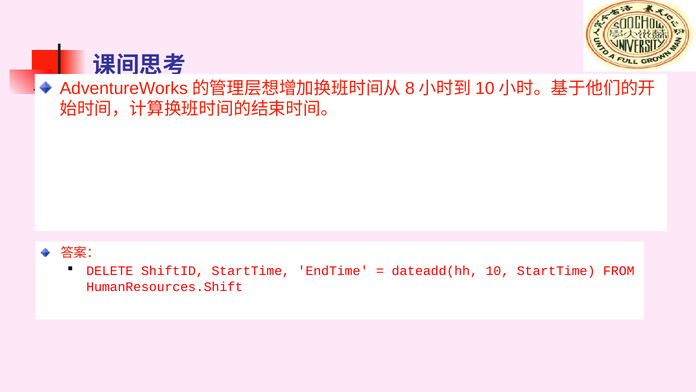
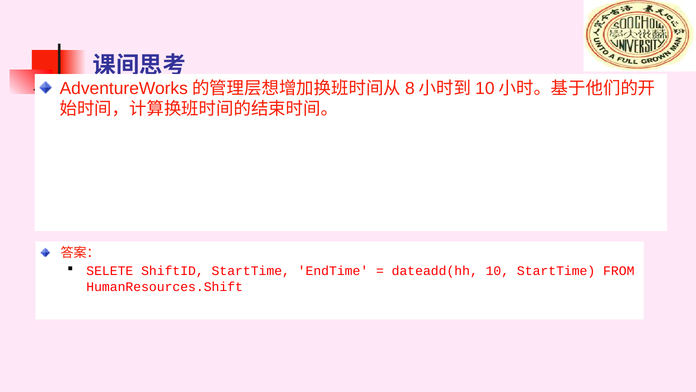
DELETE: DELETE -> SELETE
